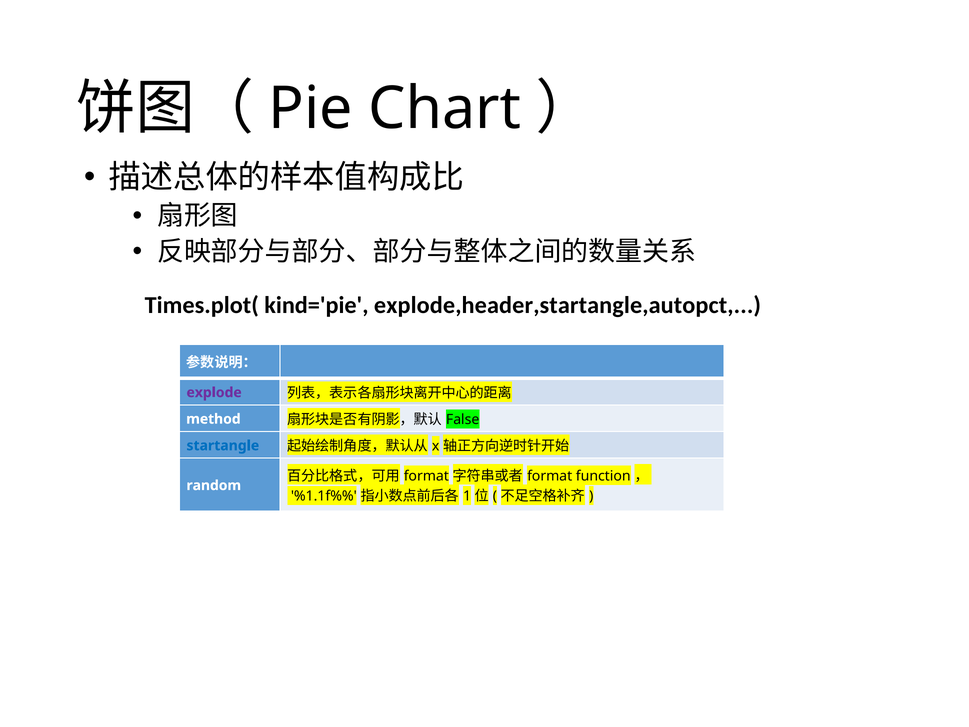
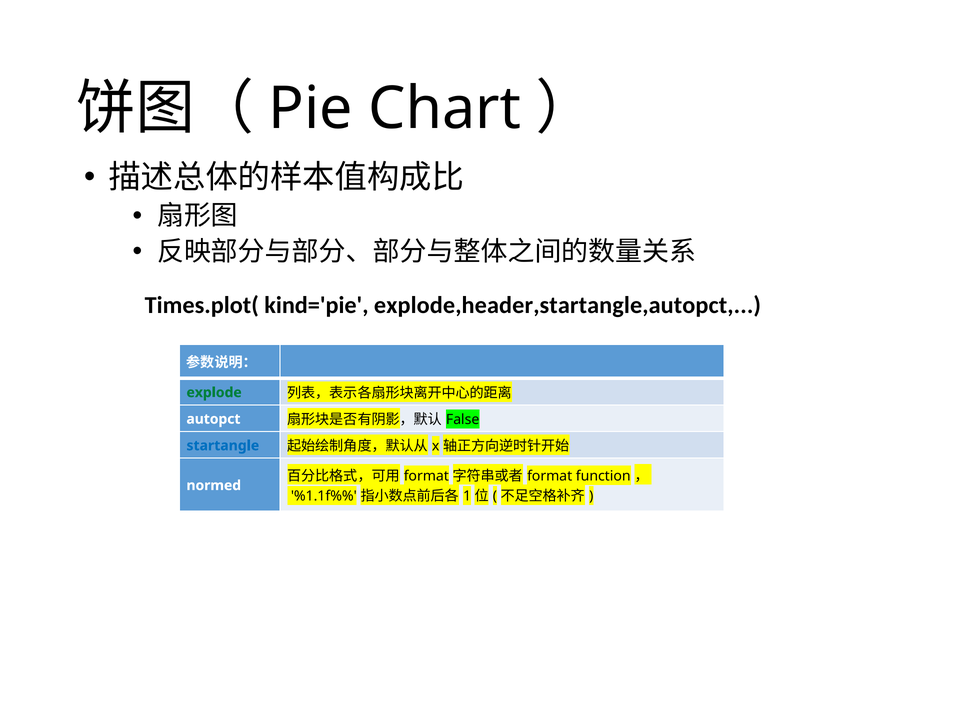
explode colour: purple -> green
method: method -> autopct
random: random -> normed
